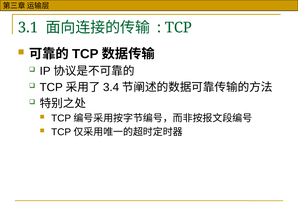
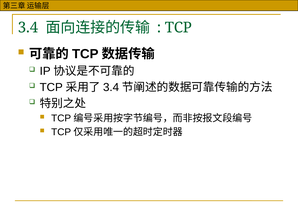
3.1 at (28, 28): 3.1 -> 3.4
